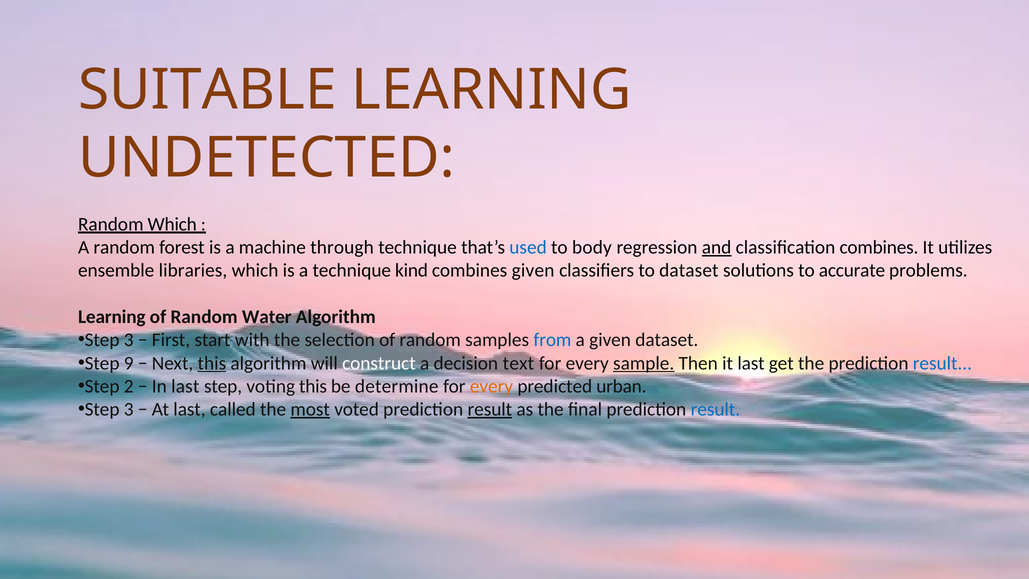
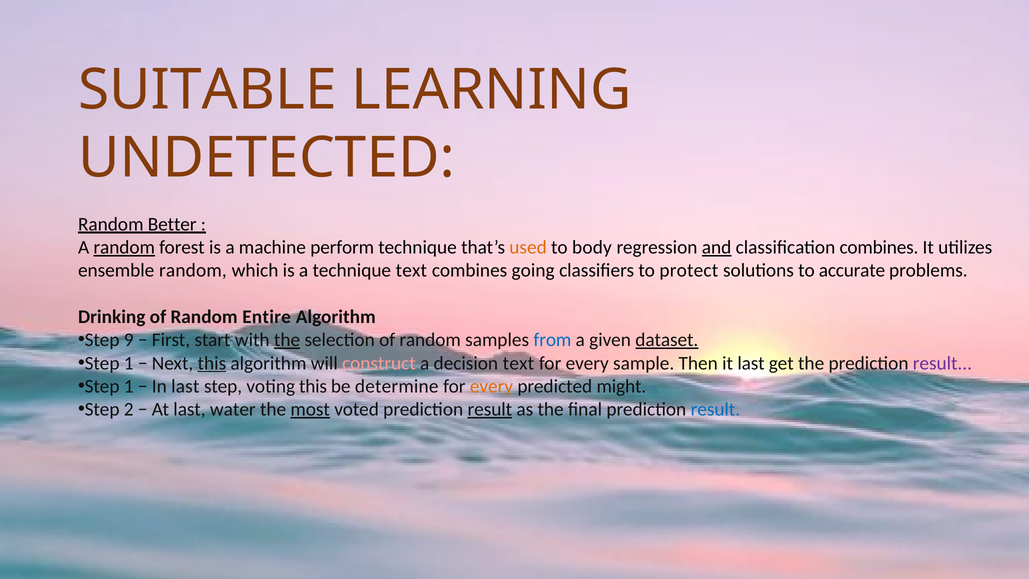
Random Which: Which -> Better
random at (124, 247) underline: none -> present
through: through -> perform
used colour: blue -> orange
ensemble libraries: libraries -> random
technique kind: kind -> text
combines given: given -> going
to dataset: dataset -> protect
Learning at (112, 317): Learning -> Drinking
Water: Water -> Entire
3 at (129, 340): 3 -> 9
the at (287, 340) underline: none -> present
dataset at (667, 340) underline: none -> present
9 at (129, 363): 9 -> 1
construct colour: white -> pink
sample underline: present -> none
result at (942, 363) colour: blue -> purple
2 at (129, 386): 2 -> 1
urban: urban -> might
3 at (129, 409): 3 -> 2
called: called -> water
